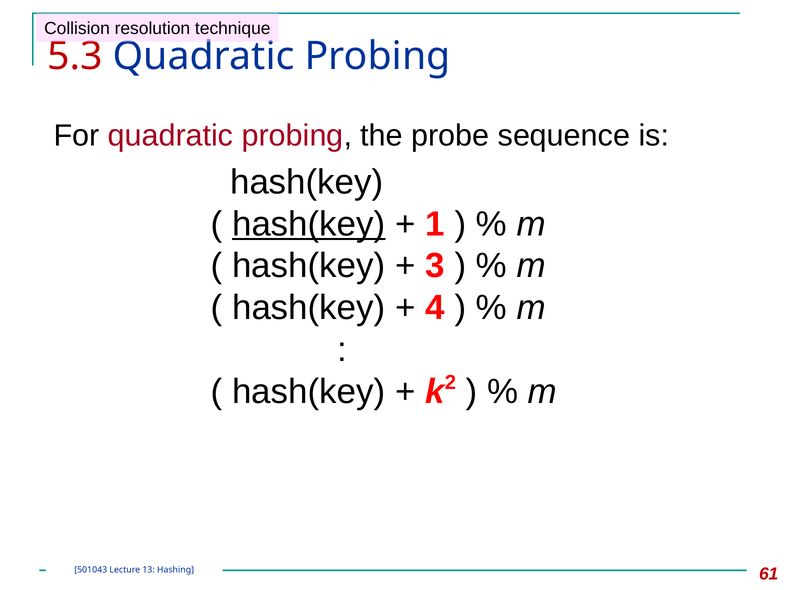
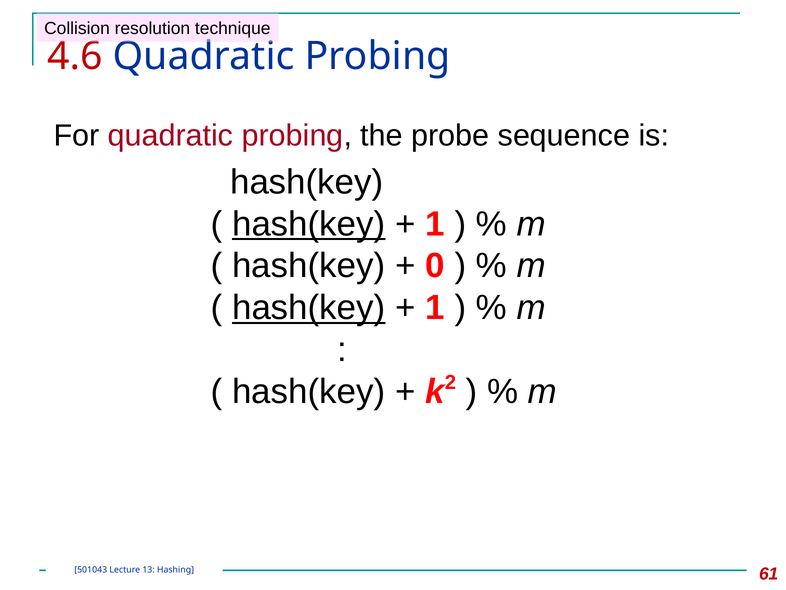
5.3: 5.3 -> 4.6
3: 3 -> 0
hash(key at (309, 308) underline: none -> present
4 at (435, 308): 4 -> 1
